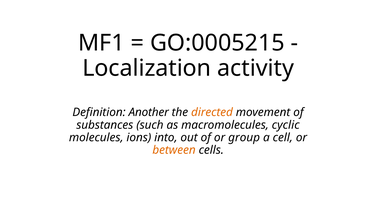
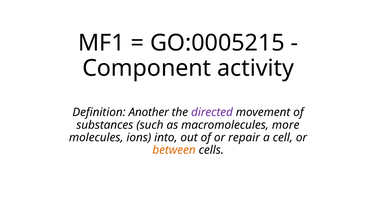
Localization: Localization -> Component
directed colour: orange -> purple
cyclic: cyclic -> more
group: group -> repair
